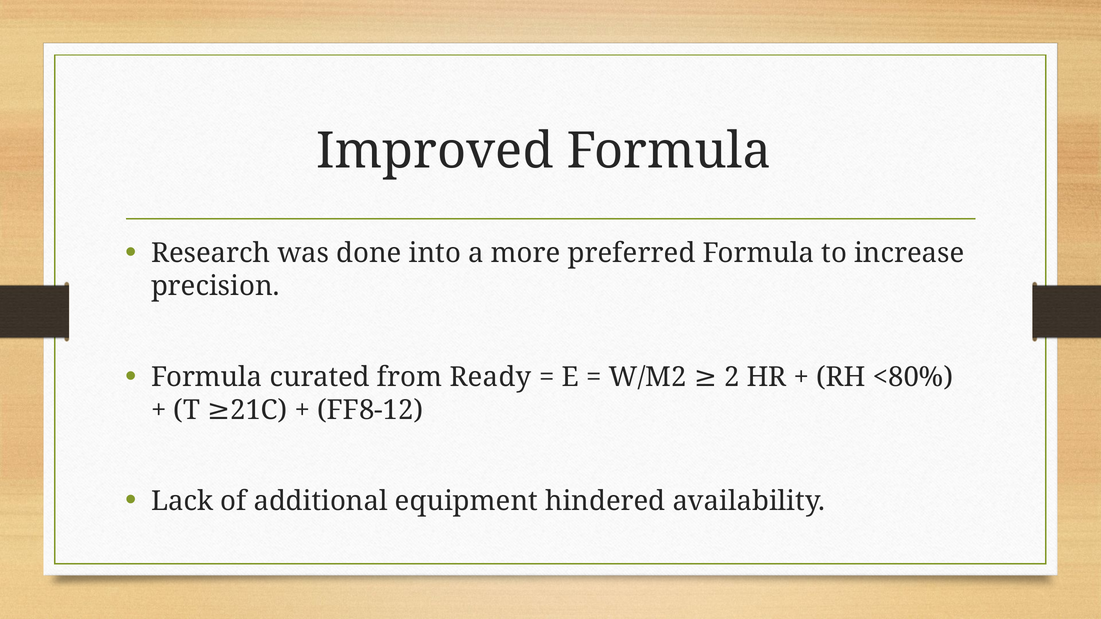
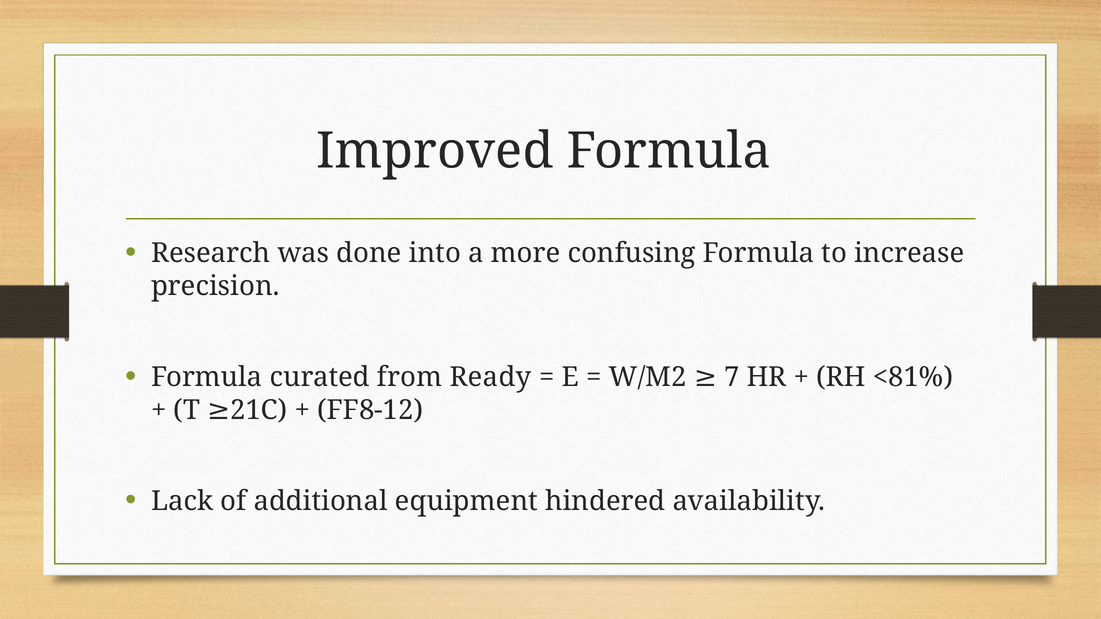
preferred: preferred -> confusing
2: 2 -> 7
<80%: <80% -> <81%
